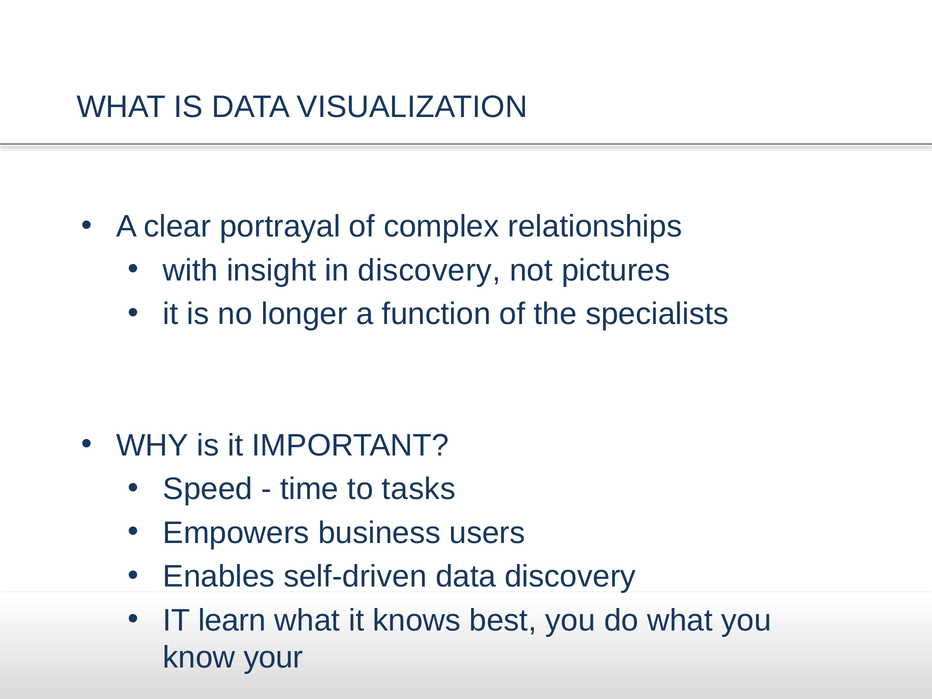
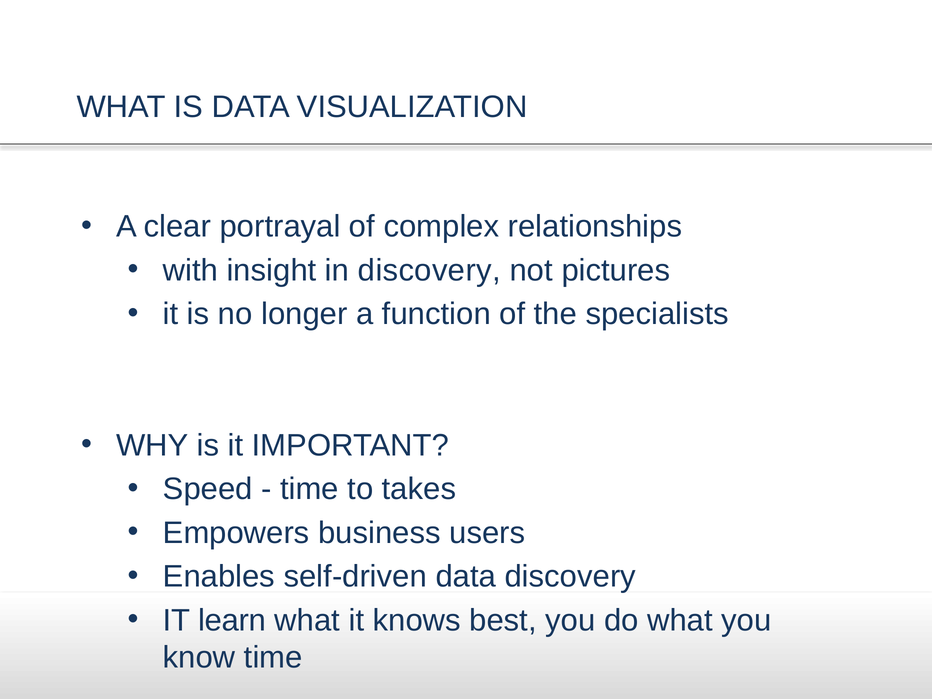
tasks: tasks -> takes
know your: your -> time
